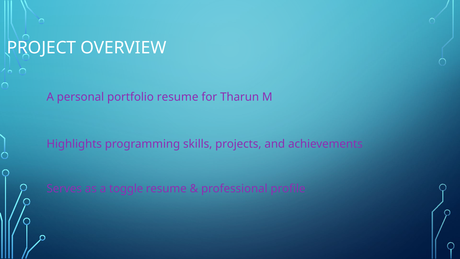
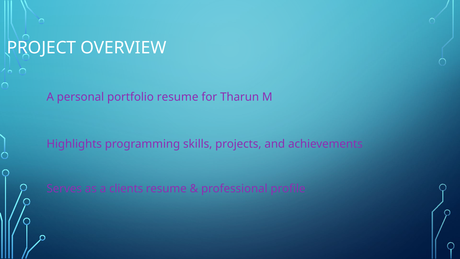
toggle: toggle -> clients
